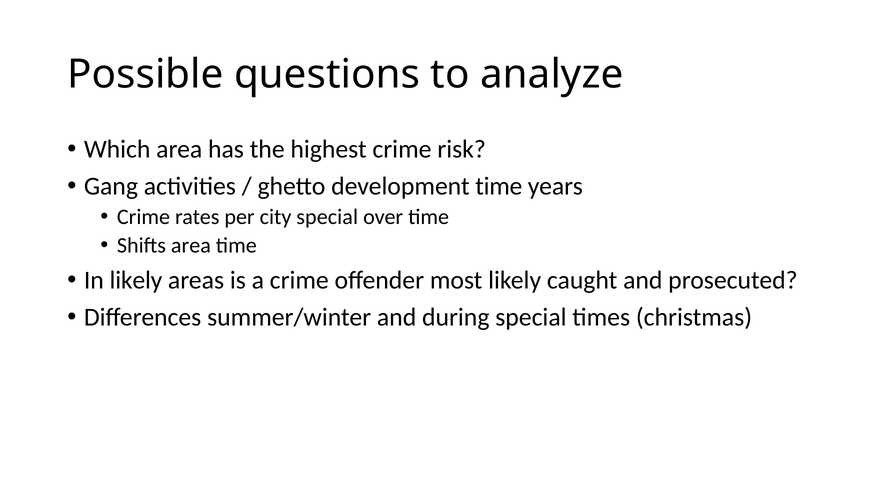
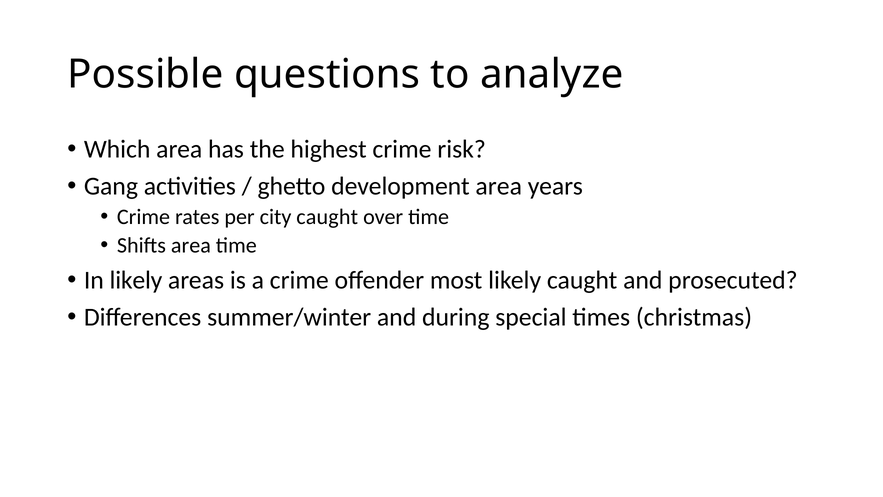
development time: time -> area
city special: special -> caught
